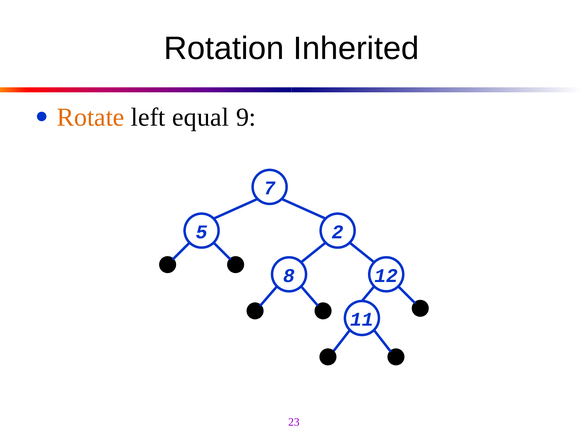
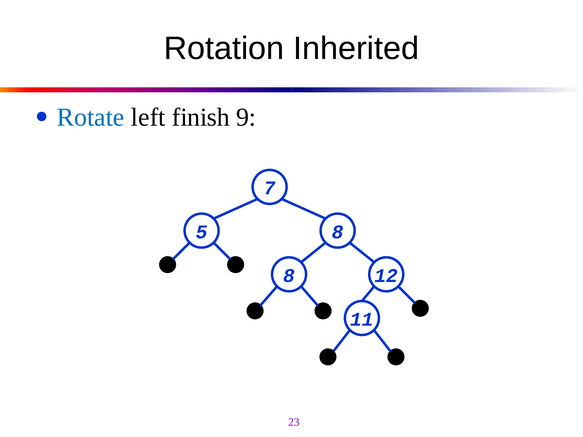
Rotate colour: orange -> blue
equal: equal -> finish
5 2: 2 -> 8
